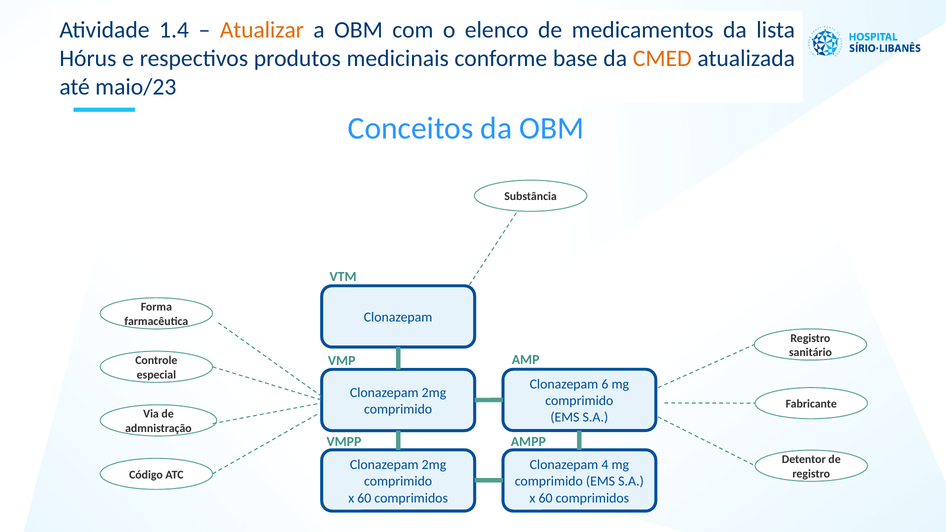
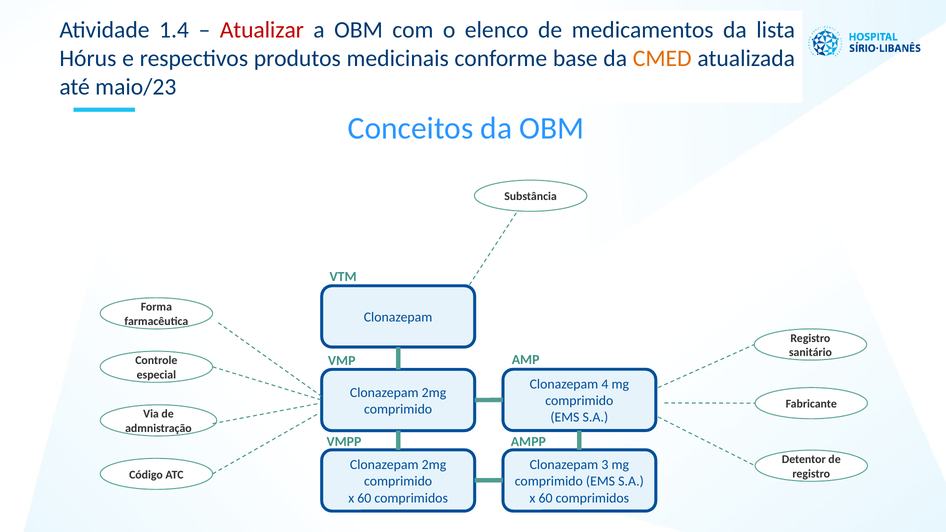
Atualizar colour: orange -> red
6: 6 -> 4
4: 4 -> 3
